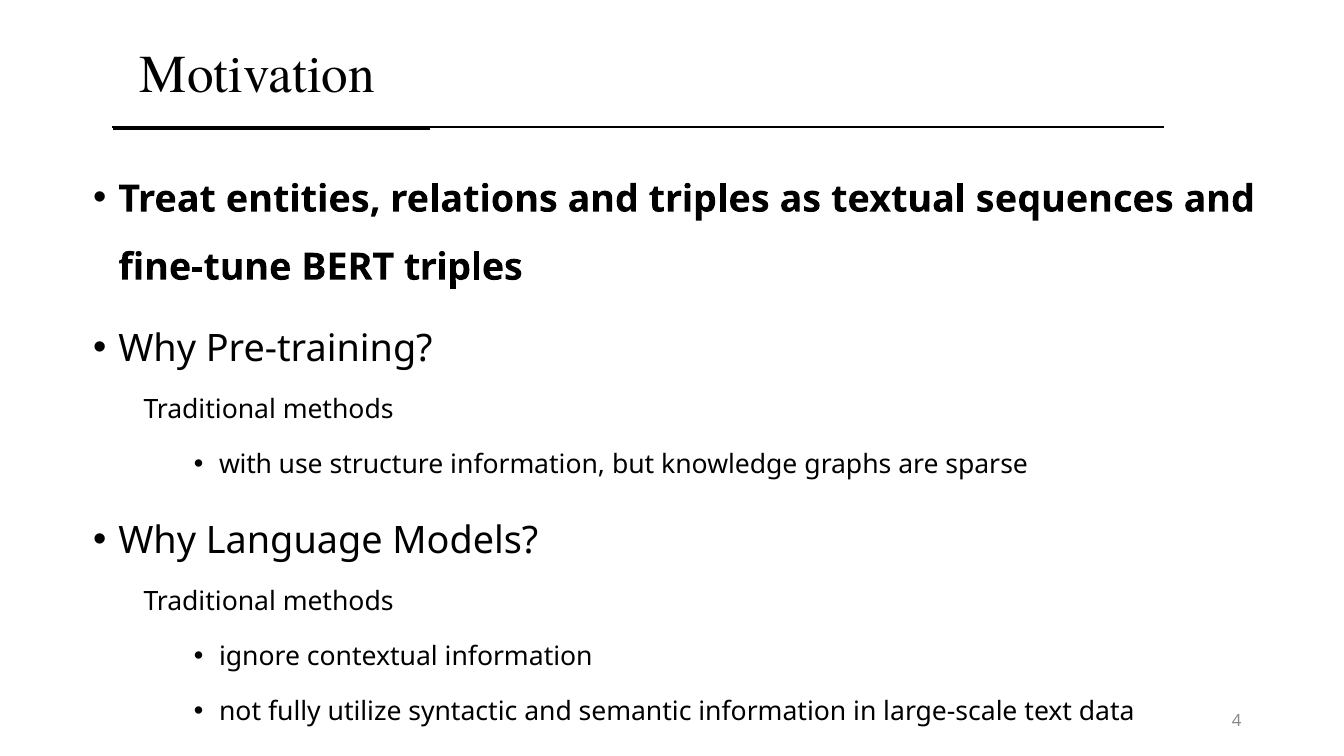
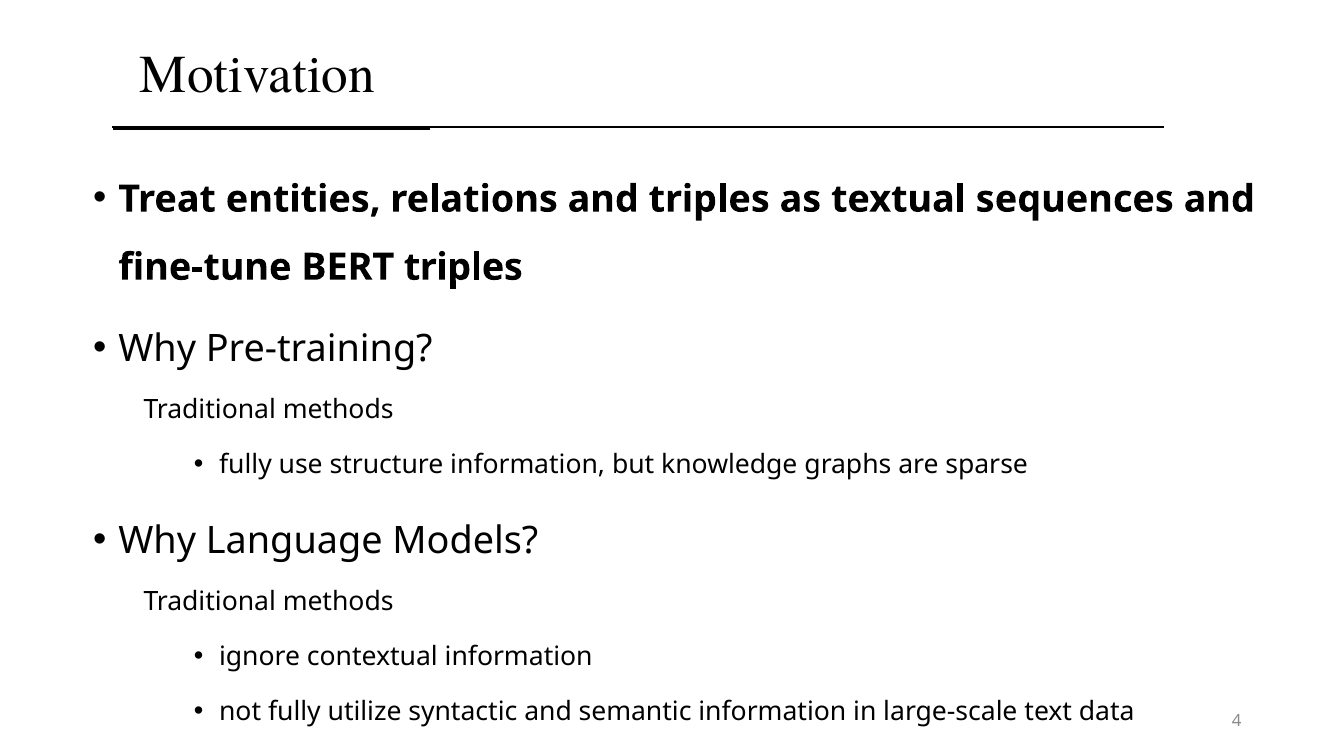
with at (246, 465): with -> fully
